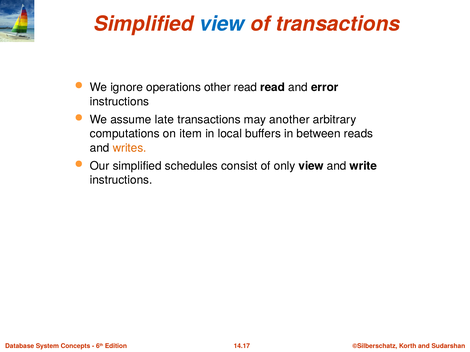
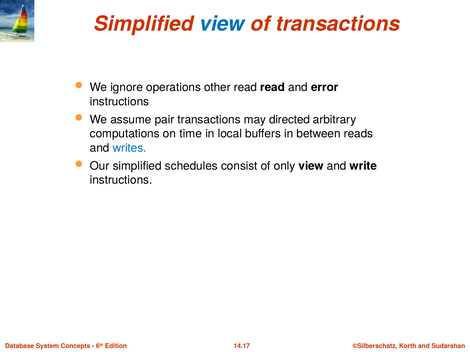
late: late -> pair
another: another -> directed
item: item -> time
writes colour: orange -> blue
